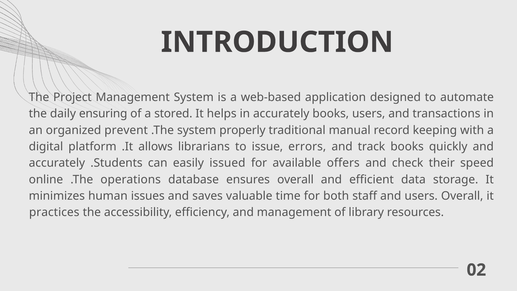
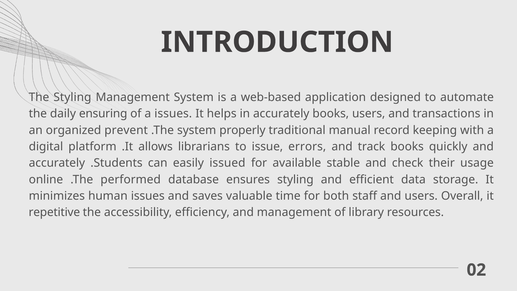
The Project: Project -> Styling
a stored: stored -> issues
offers: offers -> stable
speed: speed -> usage
operations: operations -> performed
ensures overall: overall -> styling
practices: practices -> repetitive
